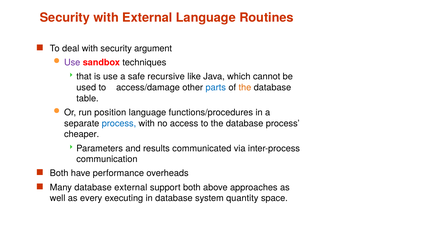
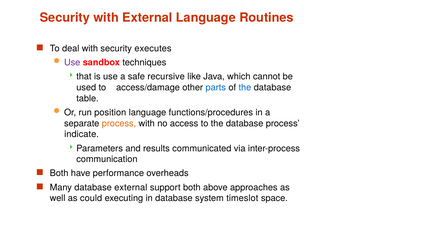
argument: argument -> executes
the at (245, 88) colour: orange -> blue
process at (119, 124) colour: blue -> orange
cheaper: cheaper -> indicate
every: every -> could
quantity: quantity -> timeslot
